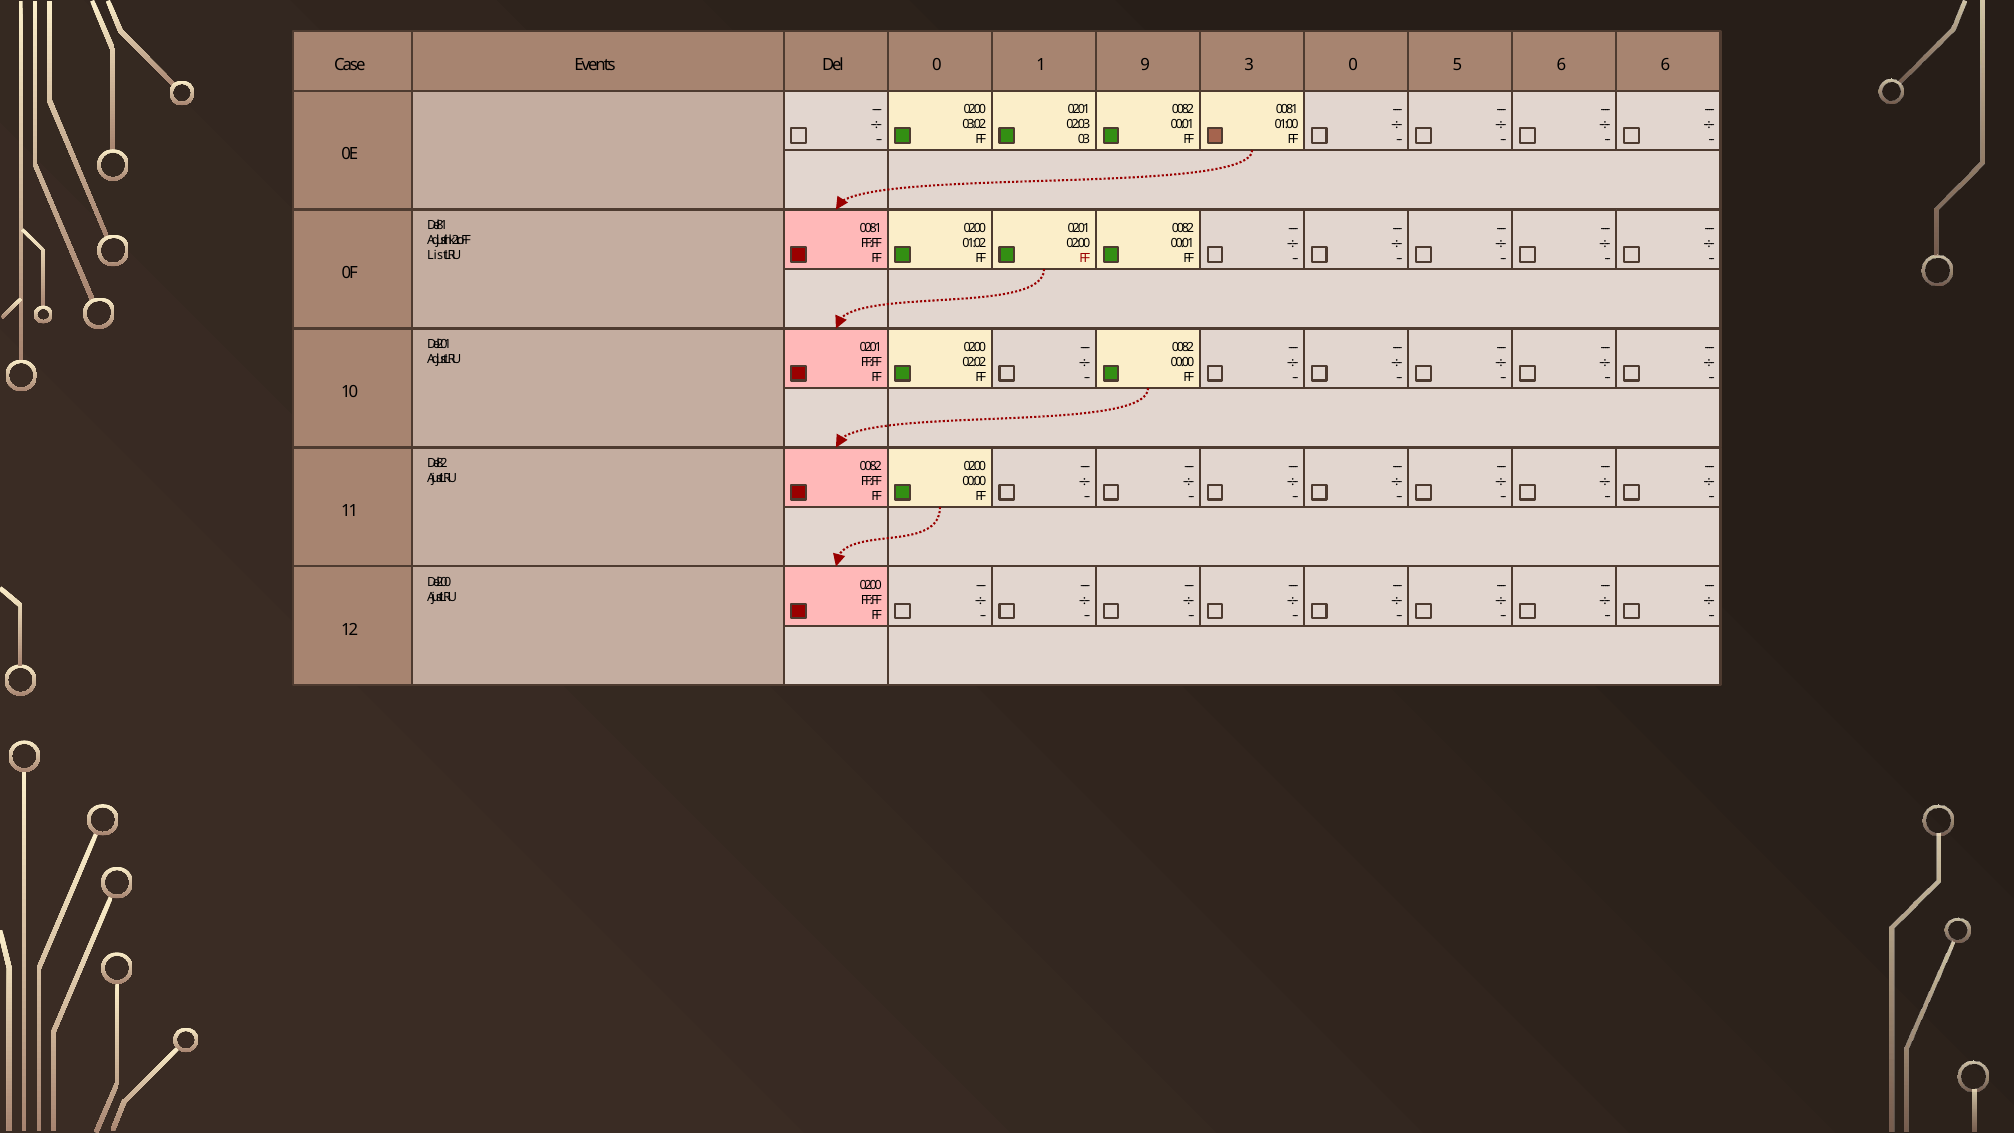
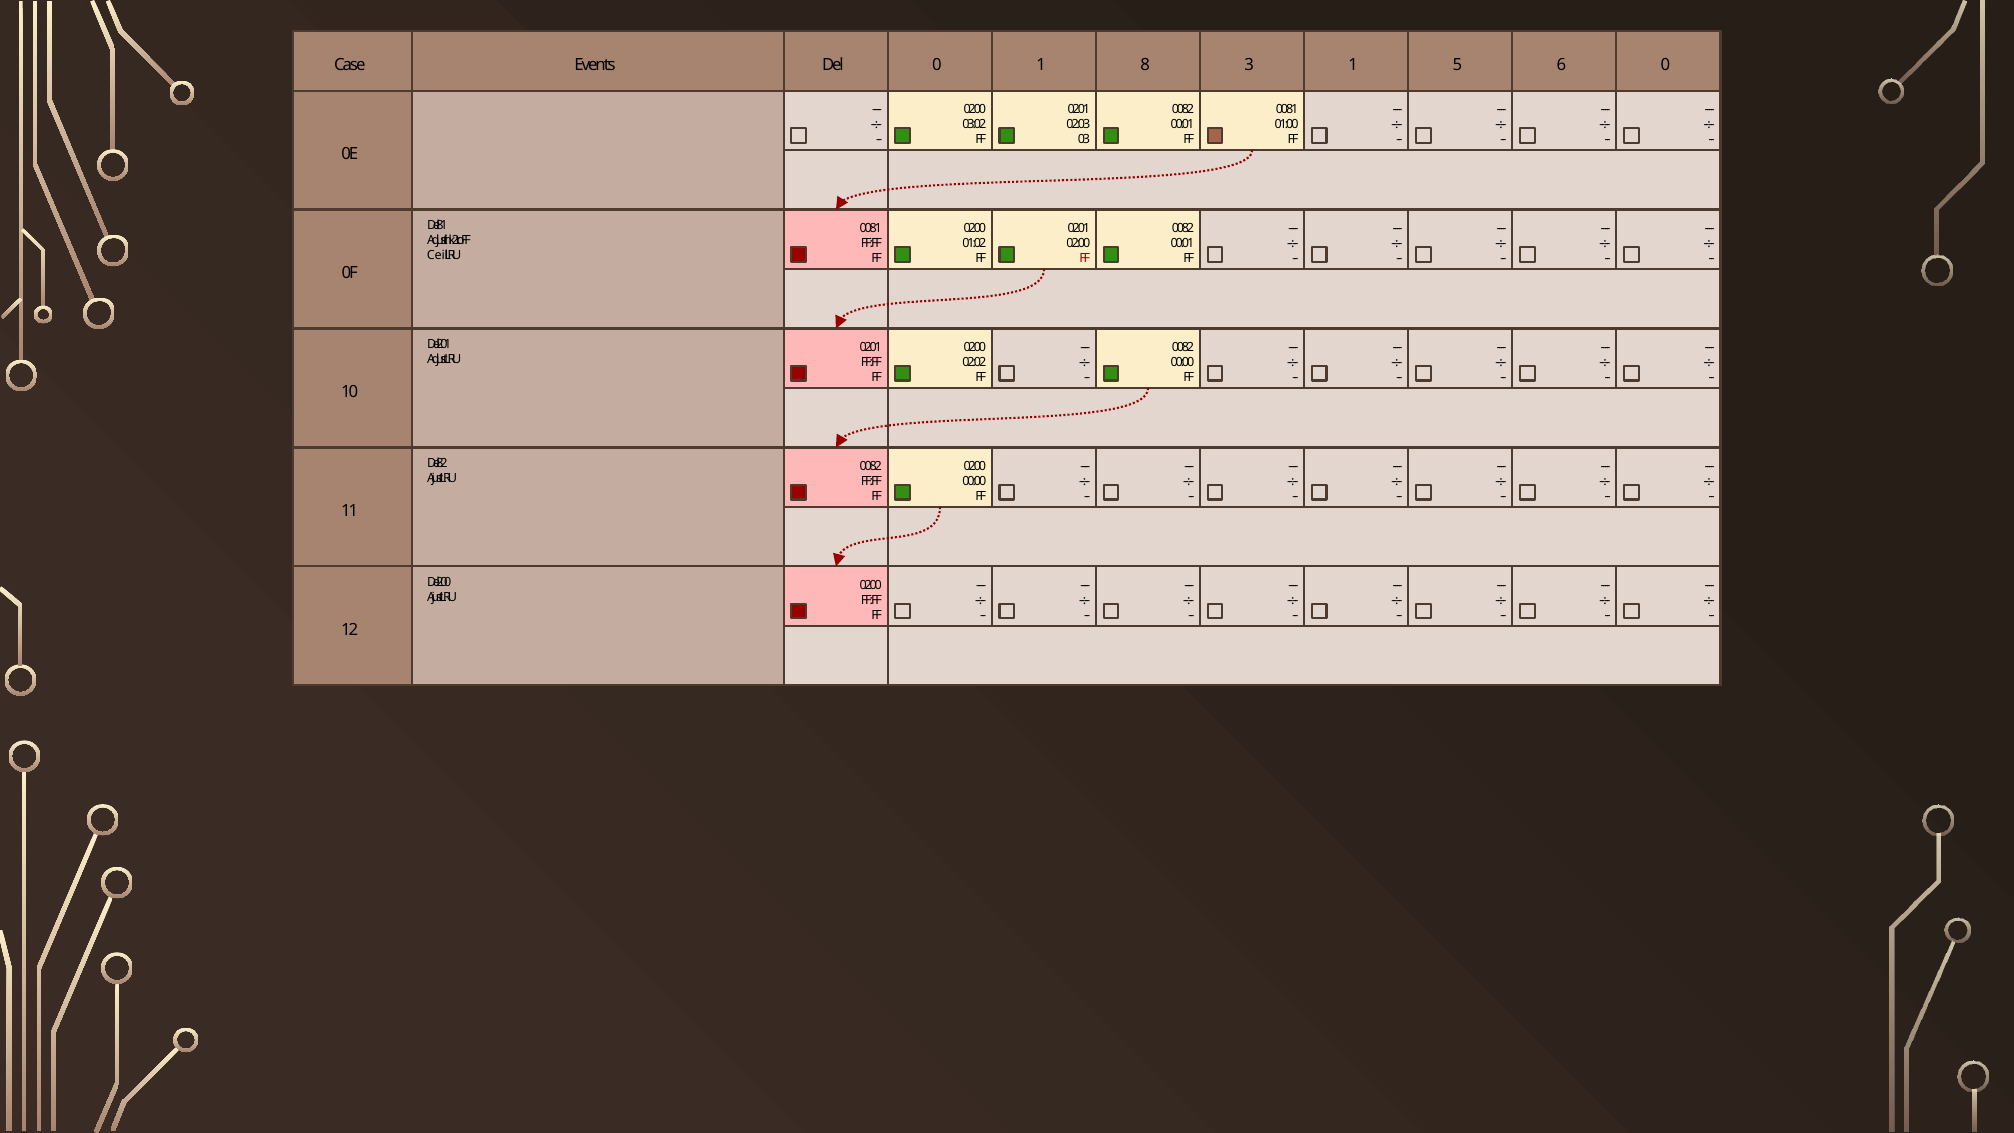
9: 9 -> 8
3 0: 0 -> 1
6 6: 6 -> 0
List: List -> Ceil
